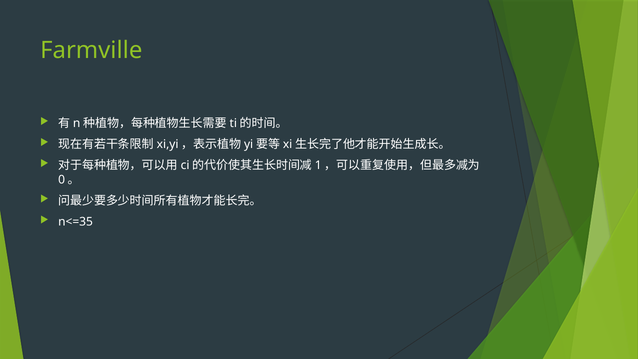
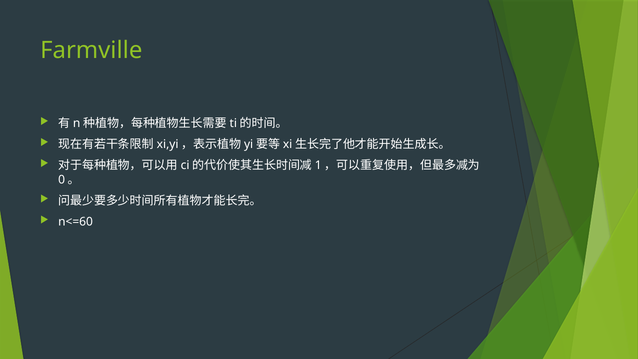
n<=35: n<=35 -> n<=60
